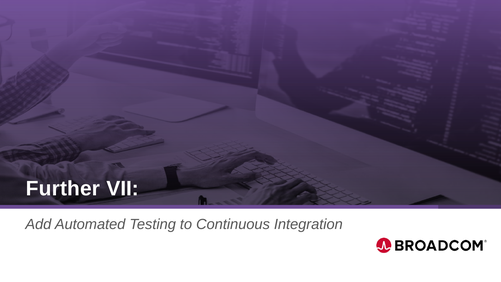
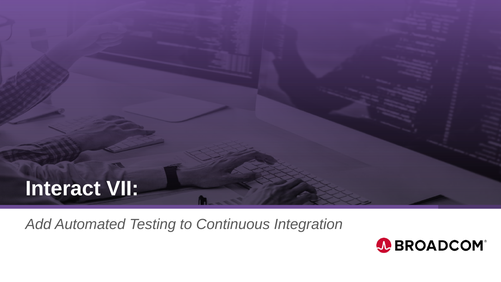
Further: Further -> Interact
